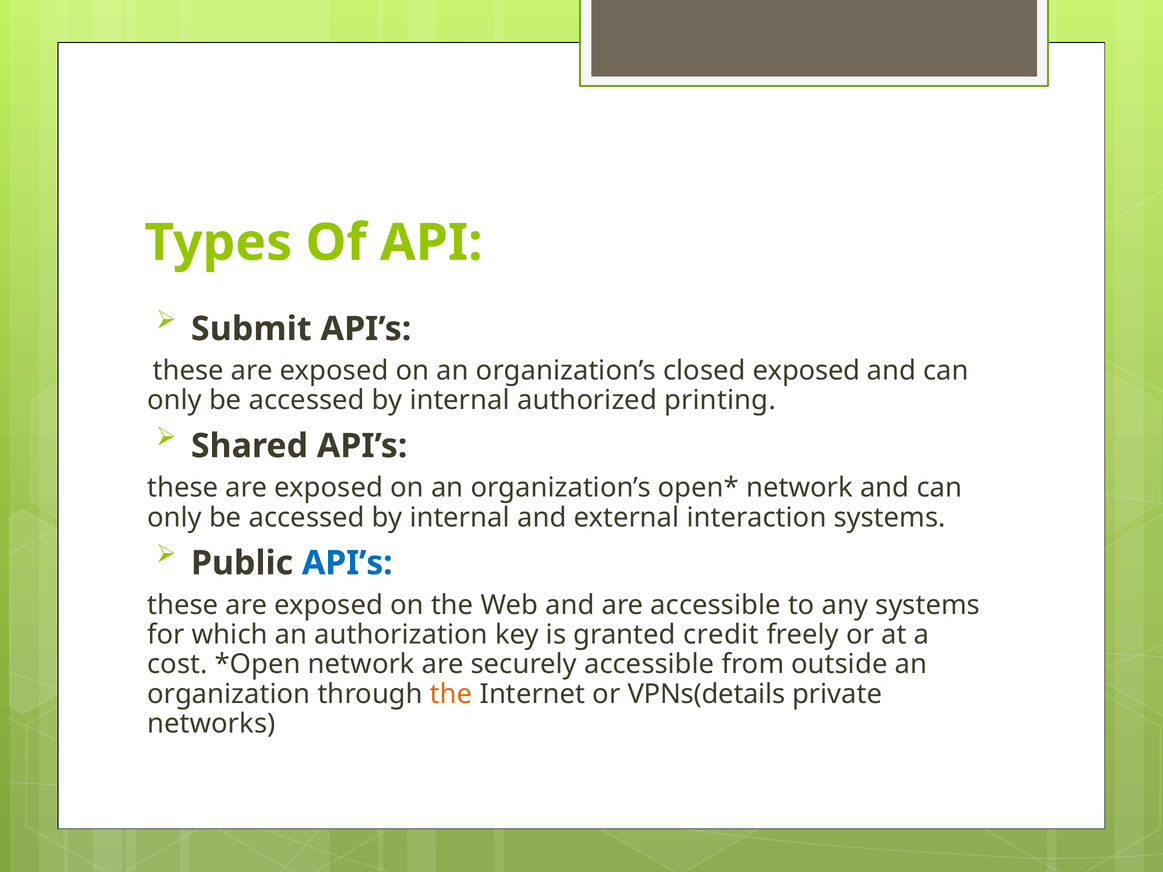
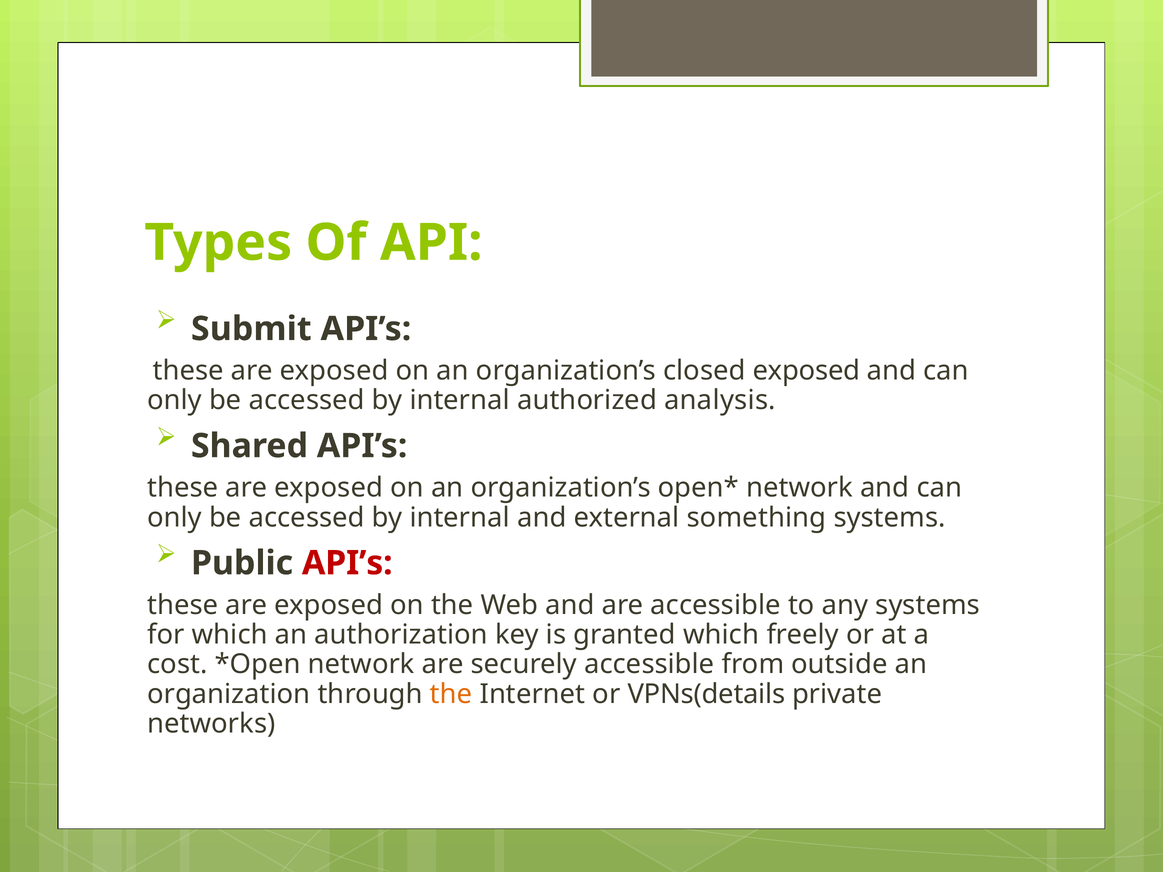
printing: printing -> analysis
interaction: interaction -> something
API’s at (347, 563) colour: blue -> red
granted credit: credit -> which
